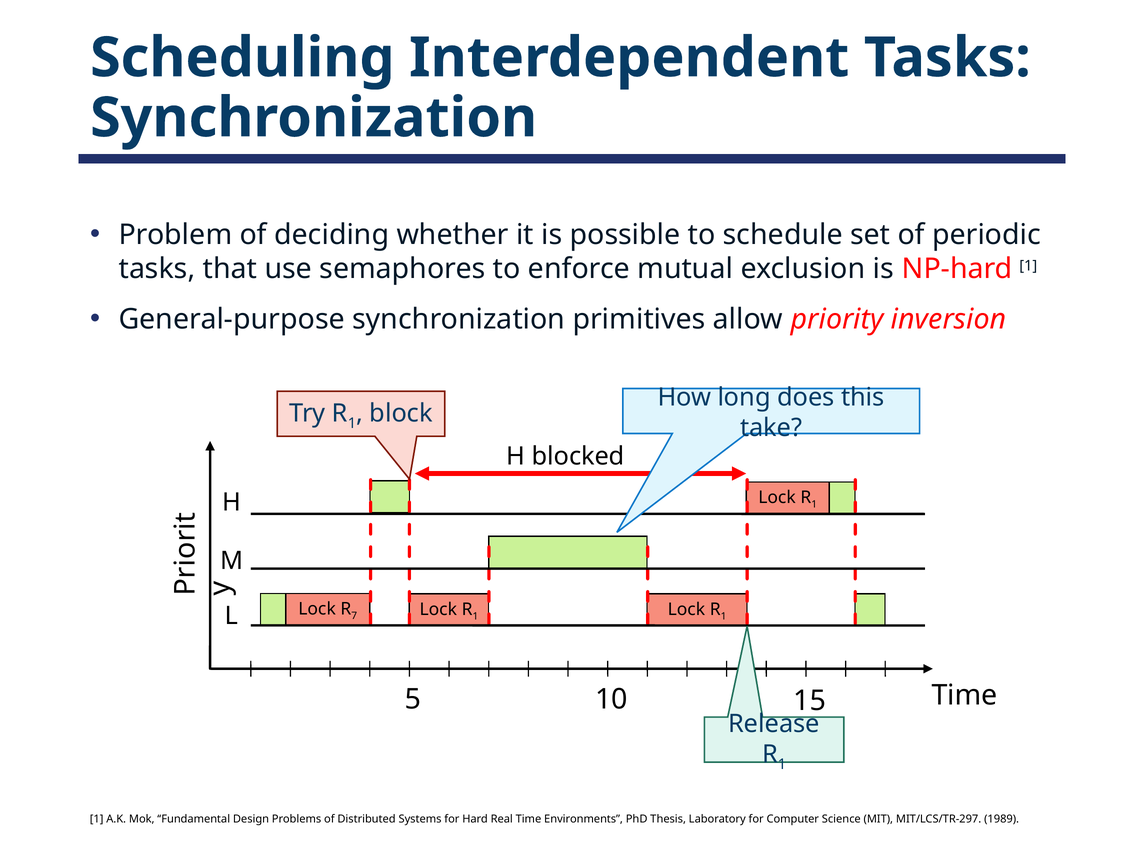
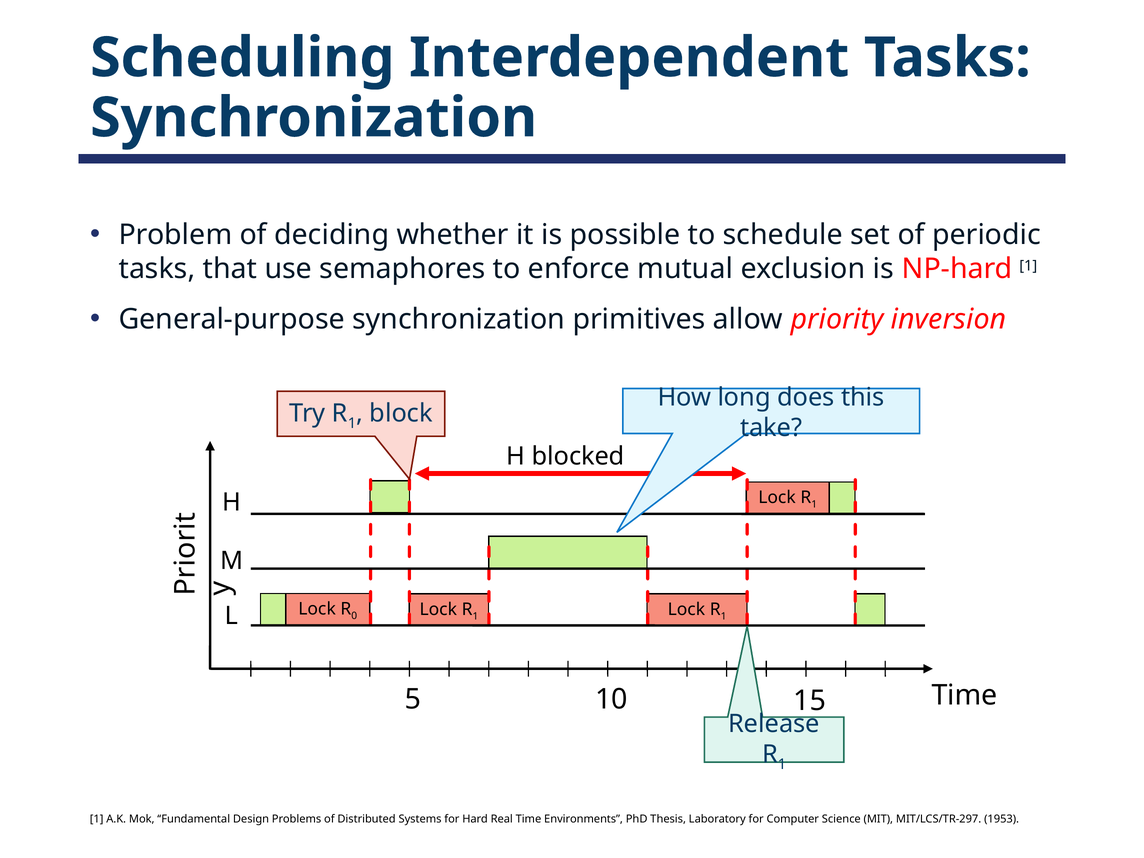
7: 7 -> 0
1989: 1989 -> 1953
